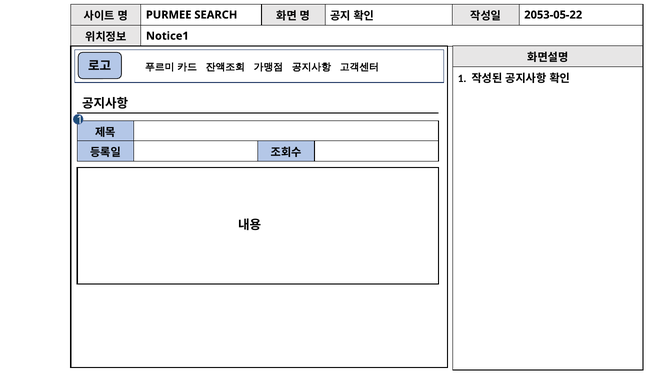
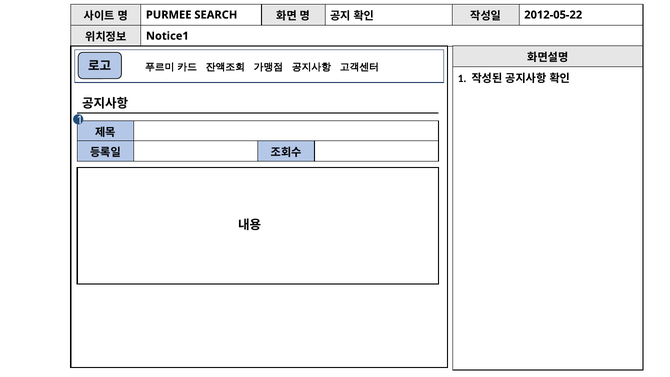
2053-05-22: 2053-05-22 -> 2012-05-22
